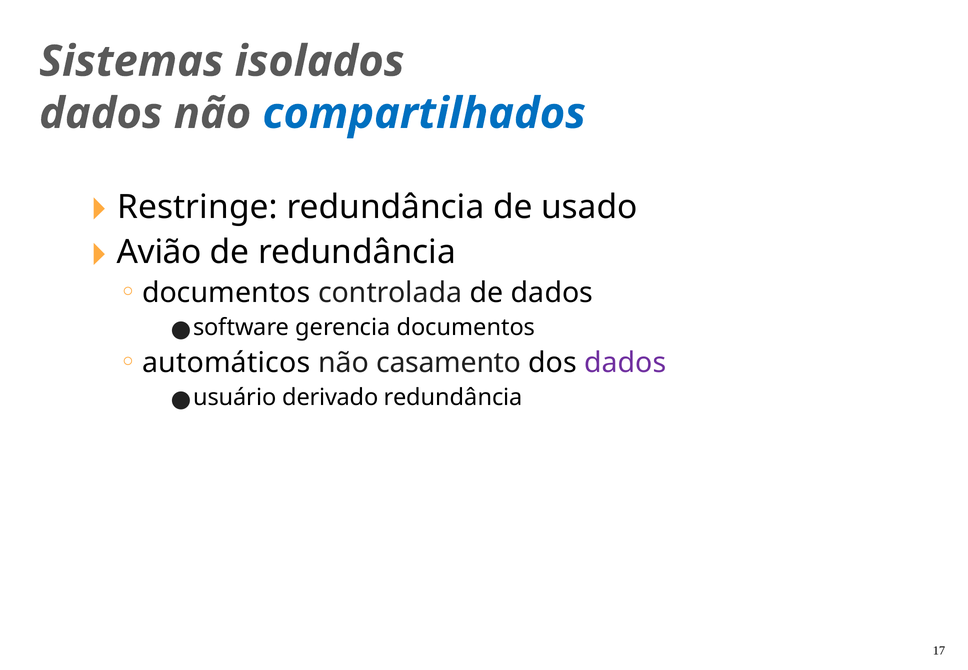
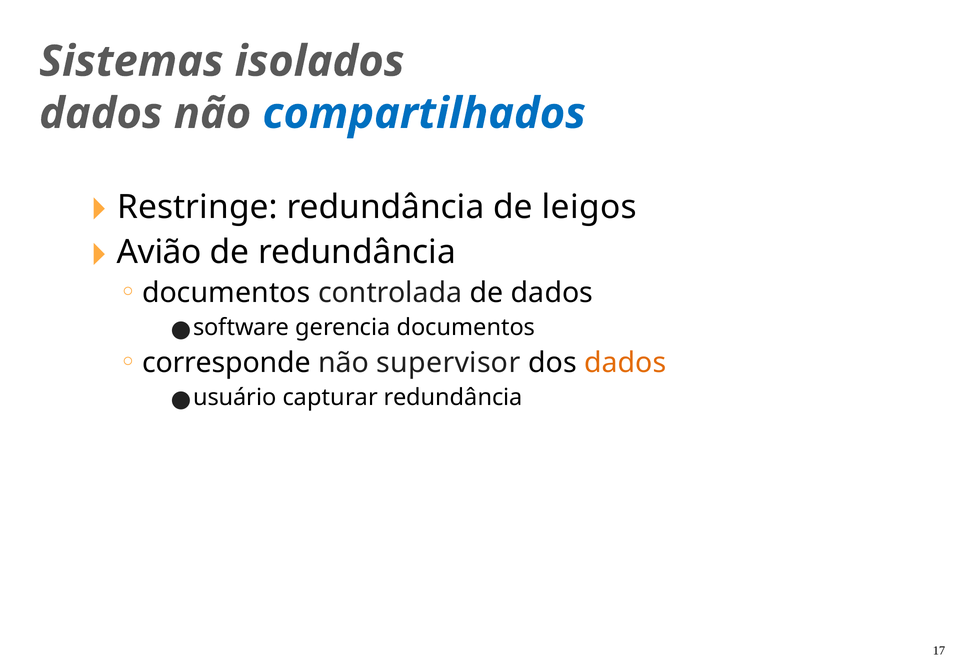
usado: usado -> leigos
automáticos: automáticos -> corresponde
casamento: casamento -> supervisor
dados at (625, 363) colour: purple -> orange
derivado: derivado -> capturar
